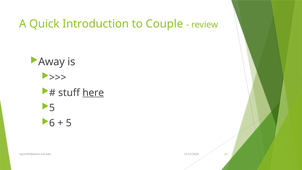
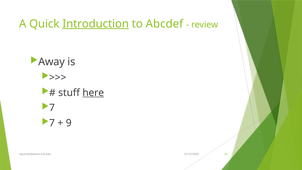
Introduction underline: none -> present
Couple: Couple -> Abcdef
5 at (52, 108): 5 -> 7
6 at (52, 123): 6 -> 7
5 at (69, 123): 5 -> 9
